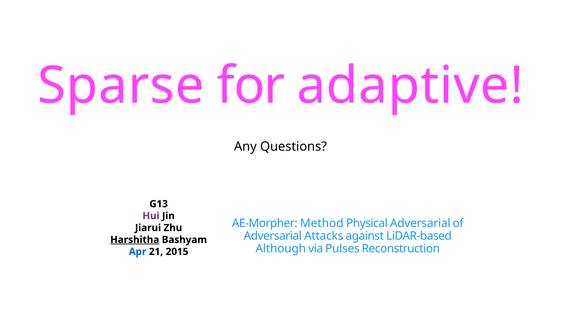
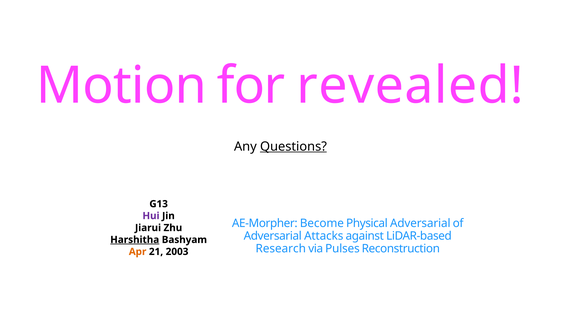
Sparse: Sparse -> Motion
adaptive: adaptive -> revealed
Questions underline: none -> present
Method: Method -> Become
Although: Although -> Research
Apr colour: blue -> orange
2015: 2015 -> 2003
